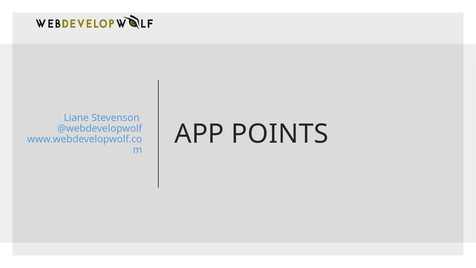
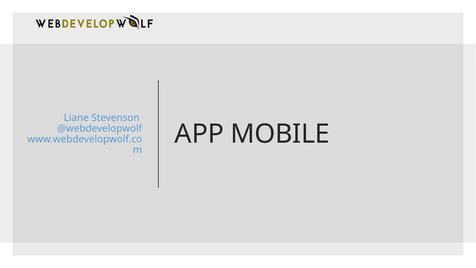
POINTS: POINTS -> MOBILE
